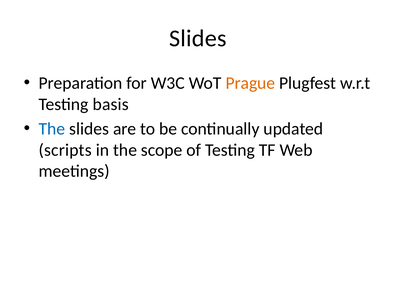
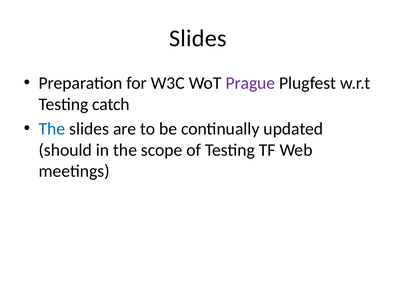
Prague colour: orange -> purple
basis: basis -> catch
scripts: scripts -> should
